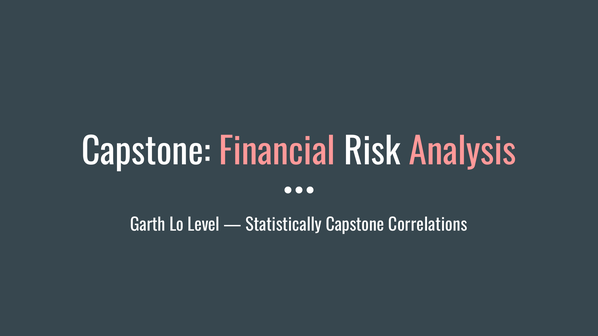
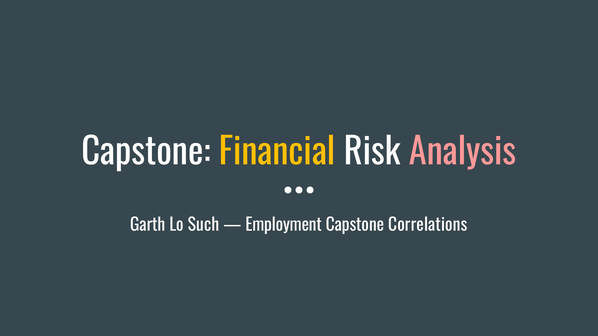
Financial colour: pink -> yellow
Level: Level -> Such
Statistically: Statistically -> Employment
